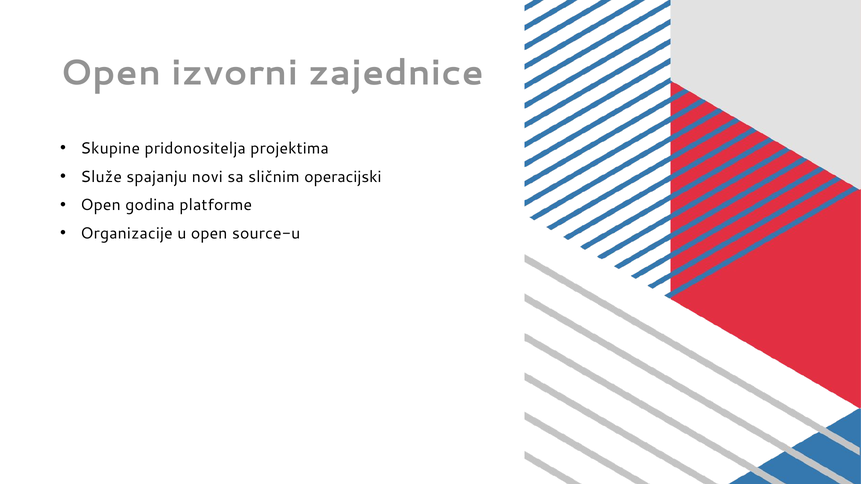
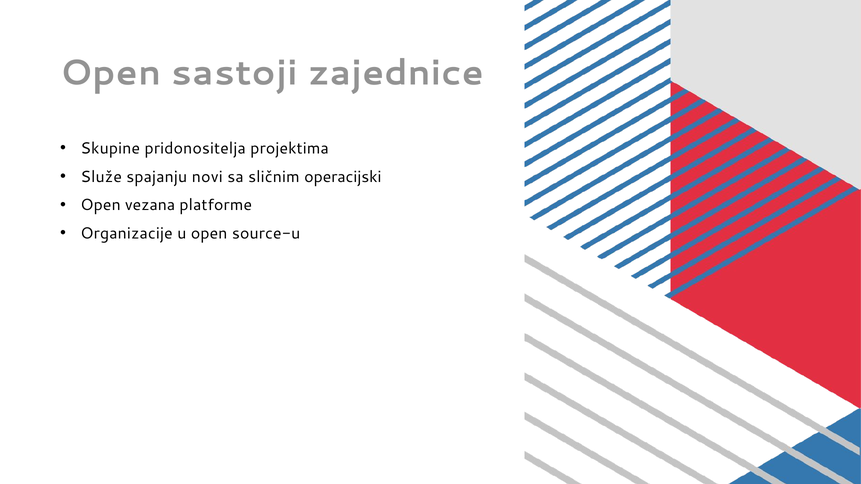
izvorni: izvorni -> sastoji
godina: godina -> vezana
